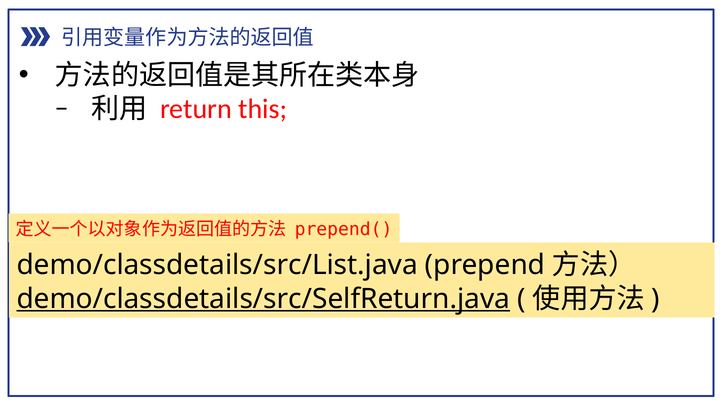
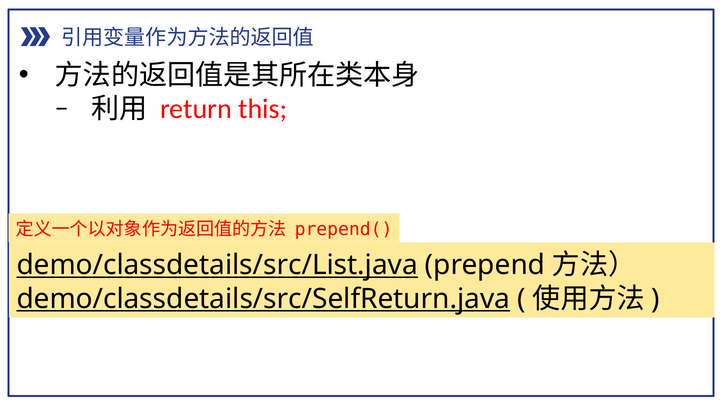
demo/classdetails/src/List.java underline: none -> present
